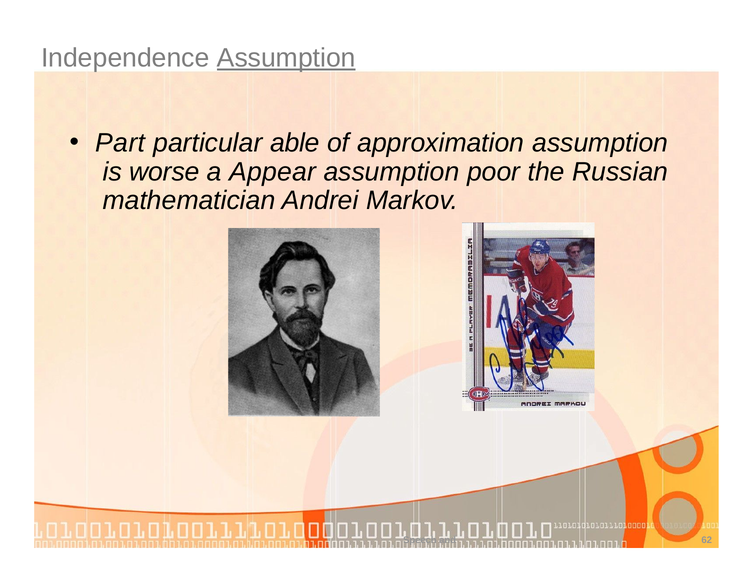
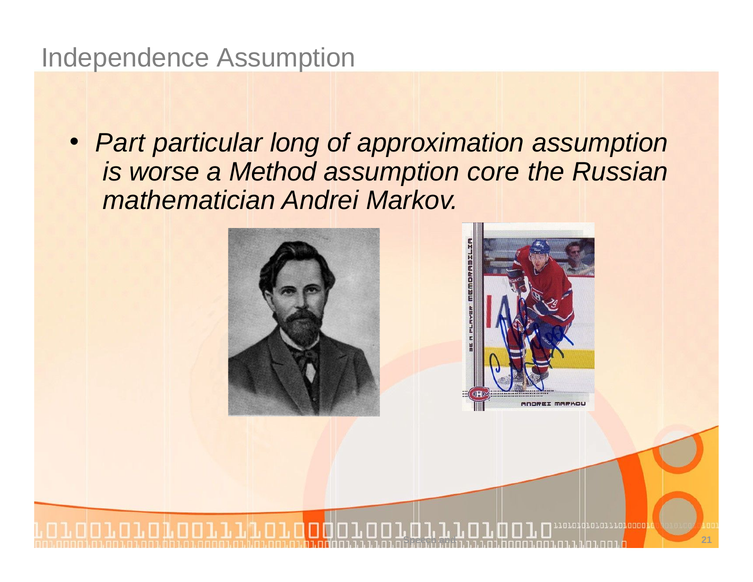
Assumption at (286, 58) underline: present -> none
able: able -> long
Appear: Appear -> Method
poor: poor -> core
62: 62 -> 21
